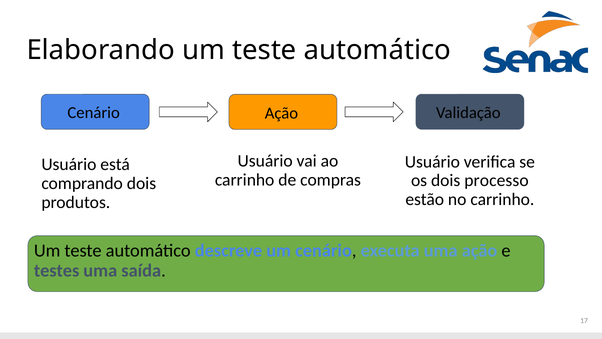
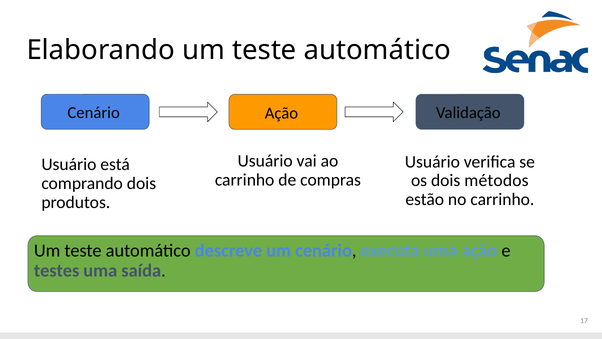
processo: processo -> métodos
